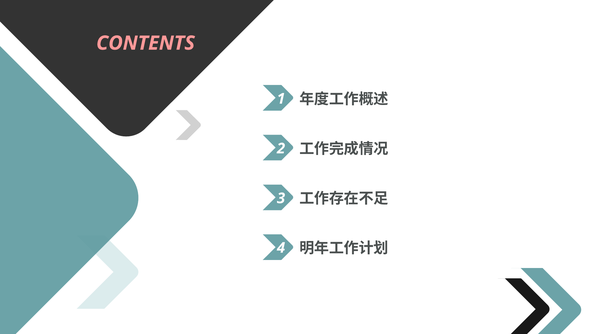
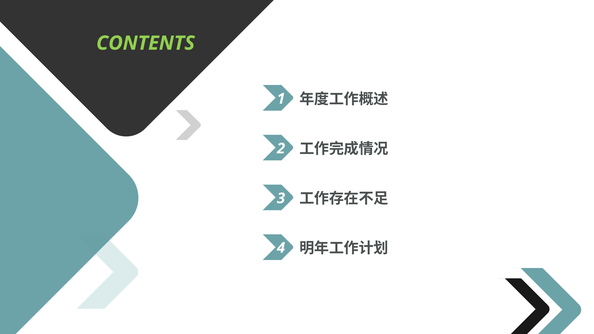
CONTENTS colour: pink -> light green
